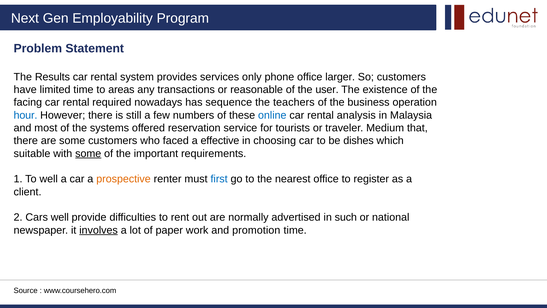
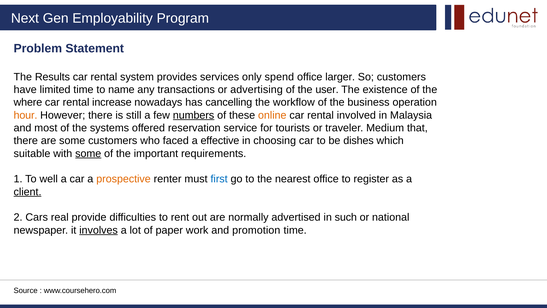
phone: phone -> spend
areas: areas -> name
reasonable: reasonable -> advertising
facing: facing -> where
required: required -> increase
sequence: sequence -> cancelling
teachers: teachers -> workflow
hour colour: blue -> orange
numbers underline: none -> present
online colour: blue -> orange
analysis: analysis -> involved
client underline: none -> present
Cars well: well -> real
